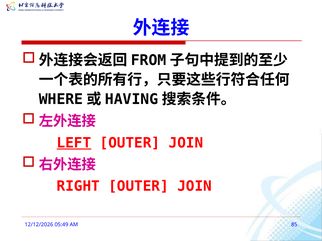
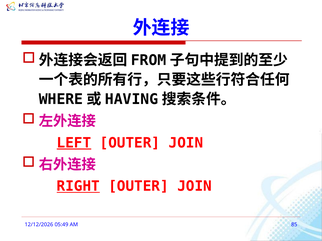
RIGHT underline: none -> present
